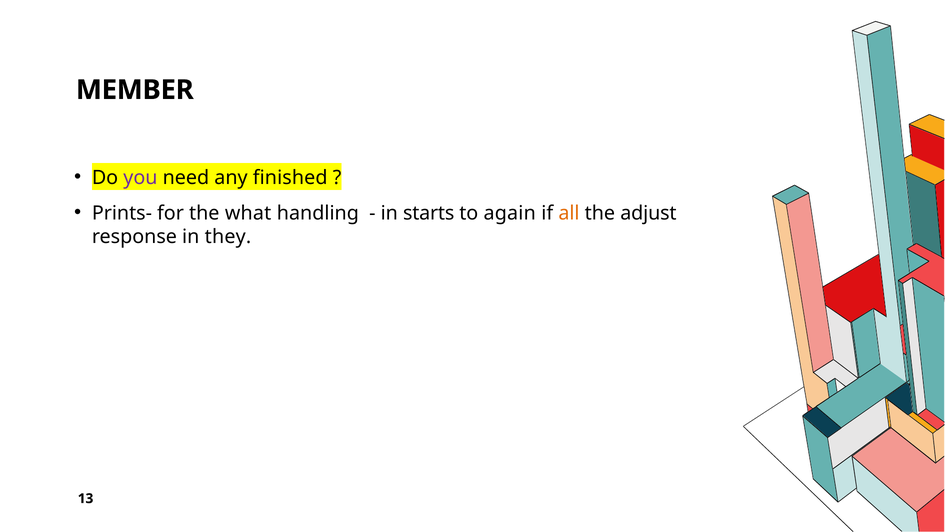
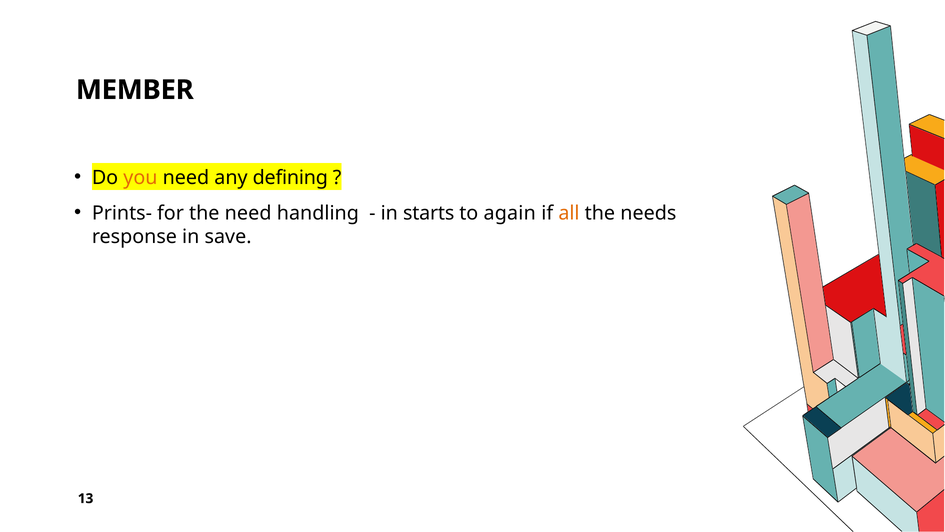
you colour: purple -> orange
finished: finished -> defining
the what: what -> need
adjust: adjust -> needs
they: they -> save
